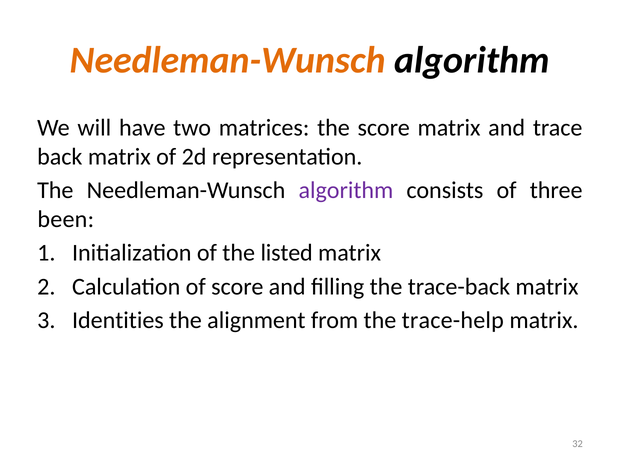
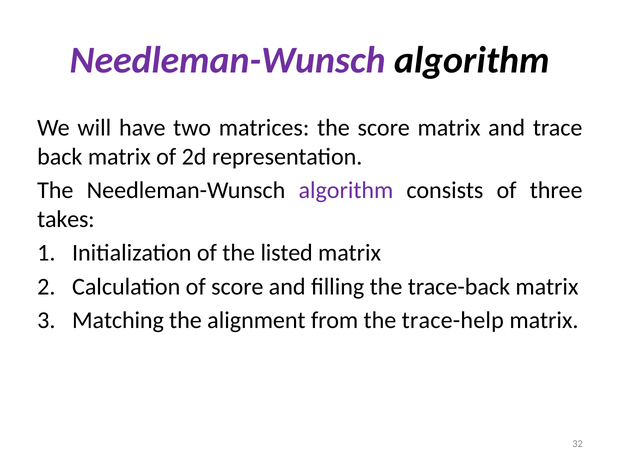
Needleman-Wunsch at (228, 60) colour: orange -> purple
been: been -> takes
Identities: Identities -> Matching
